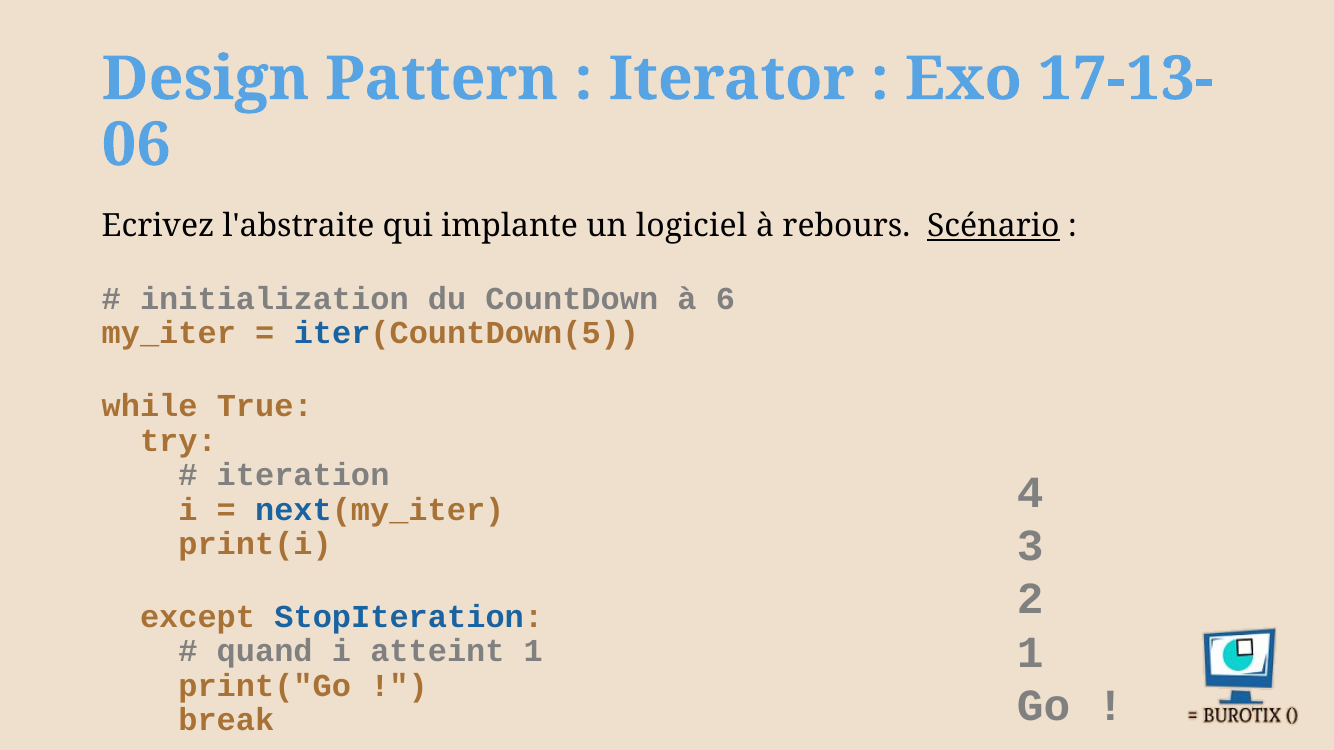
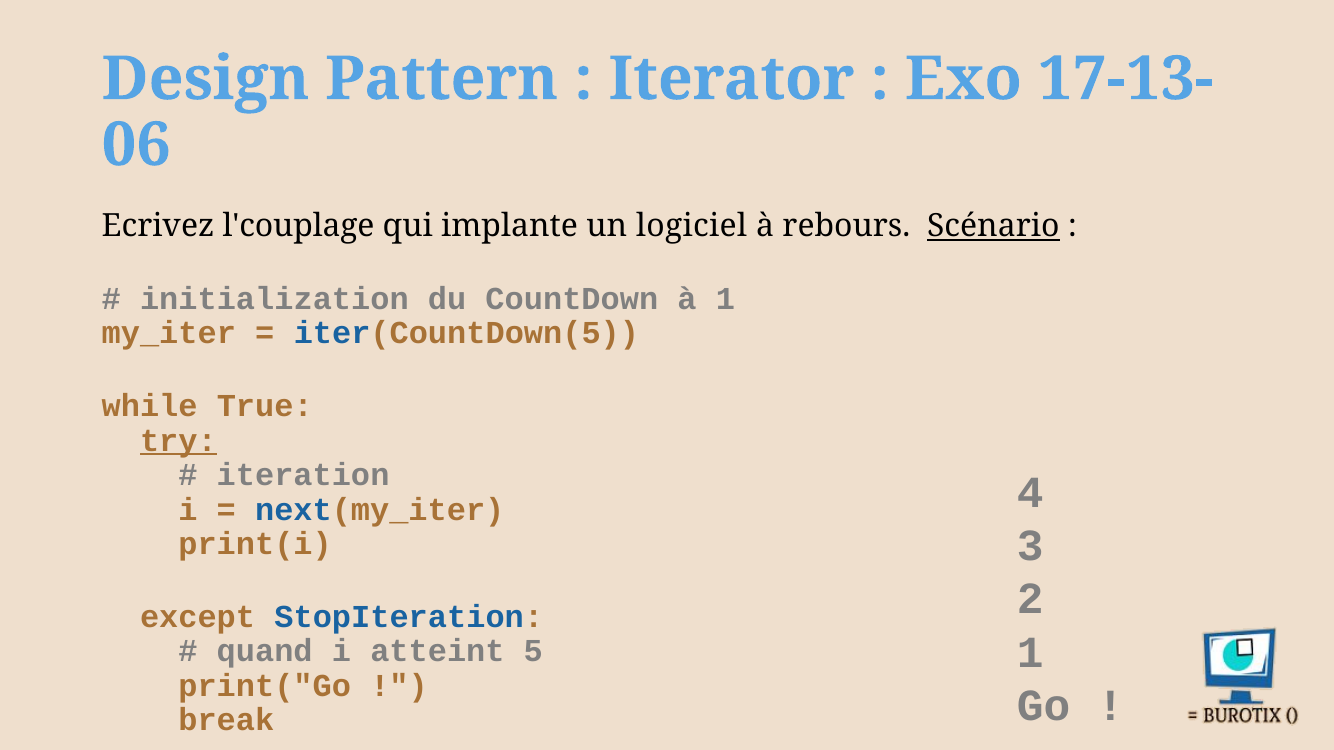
l'abstraite: l'abstraite -> l'couplage
à 6: 6 -> 1
try underline: none -> present
atteint 1: 1 -> 5
